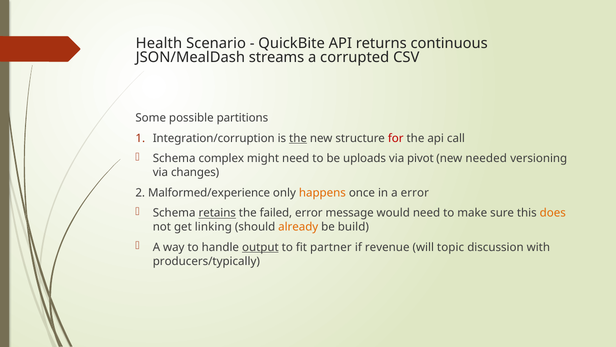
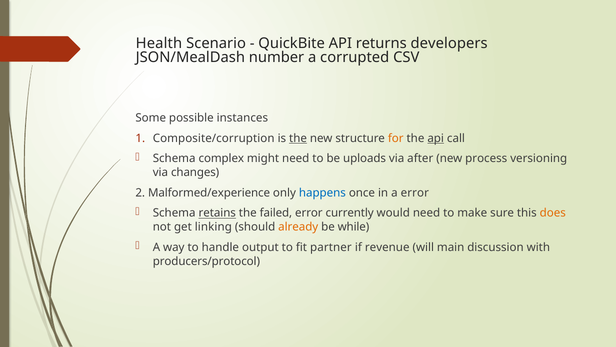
continuous: continuous -> developers
streams: streams -> number
partitions: partitions -> instances
Integration/corruption: Integration/corruption -> Composite/corruption
for colour: red -> orange
api at (436, 138) underline: none -> present
pivot: pivot -> after
needed: needed -> process
happens colour: orange -> blue
message: message -> currently
build: build -> while
output underline: present -> none
topic: topic -> main
producers/typically: producers/typically -> producers/protocol
